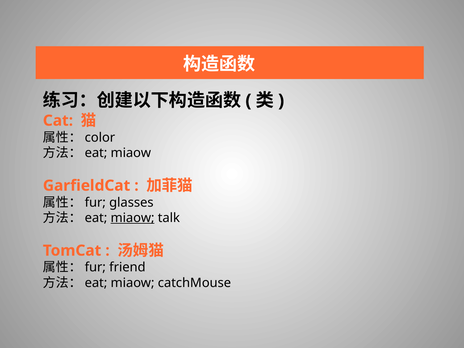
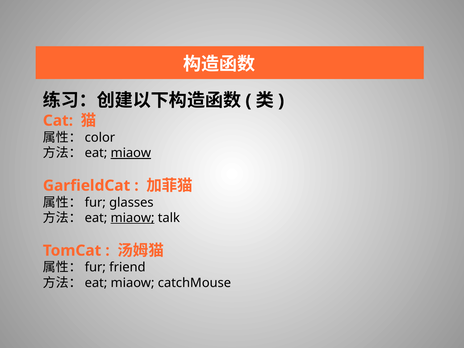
miaow at (131, 153) underline: none -> present
